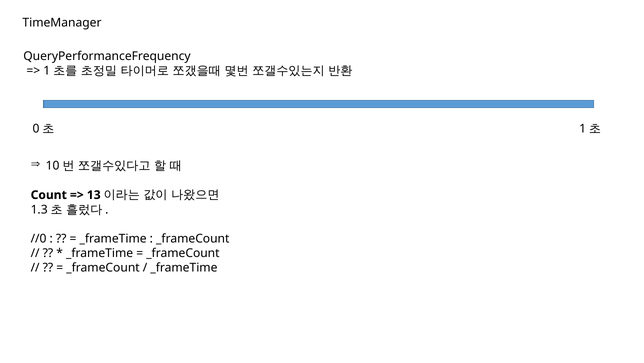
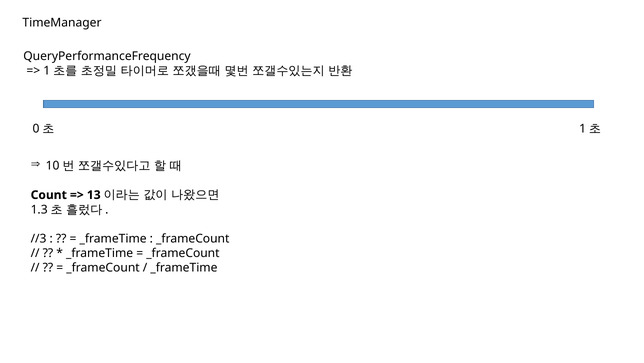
//0: //0 -> //3
